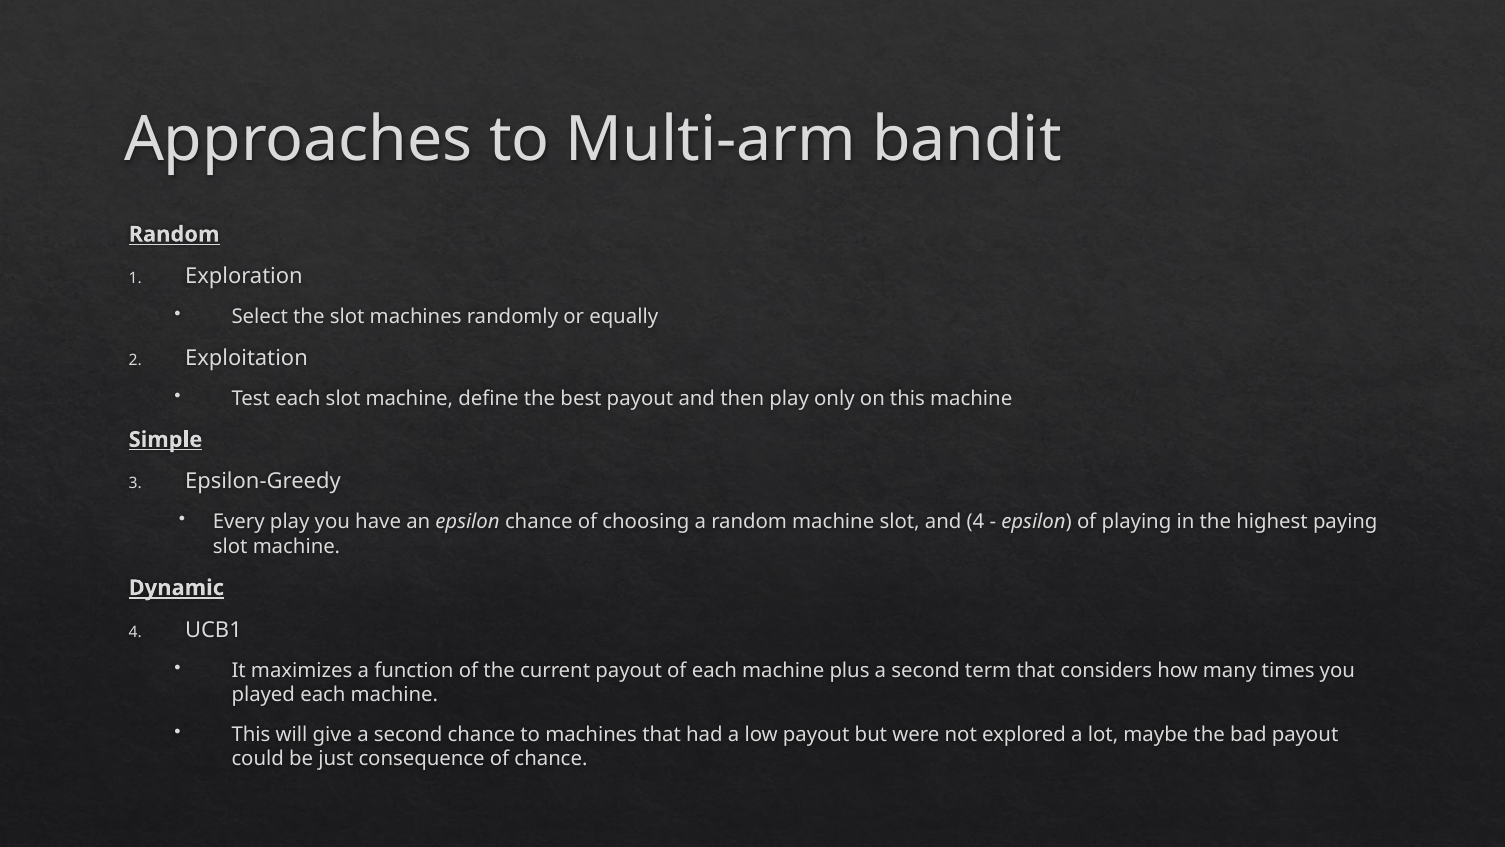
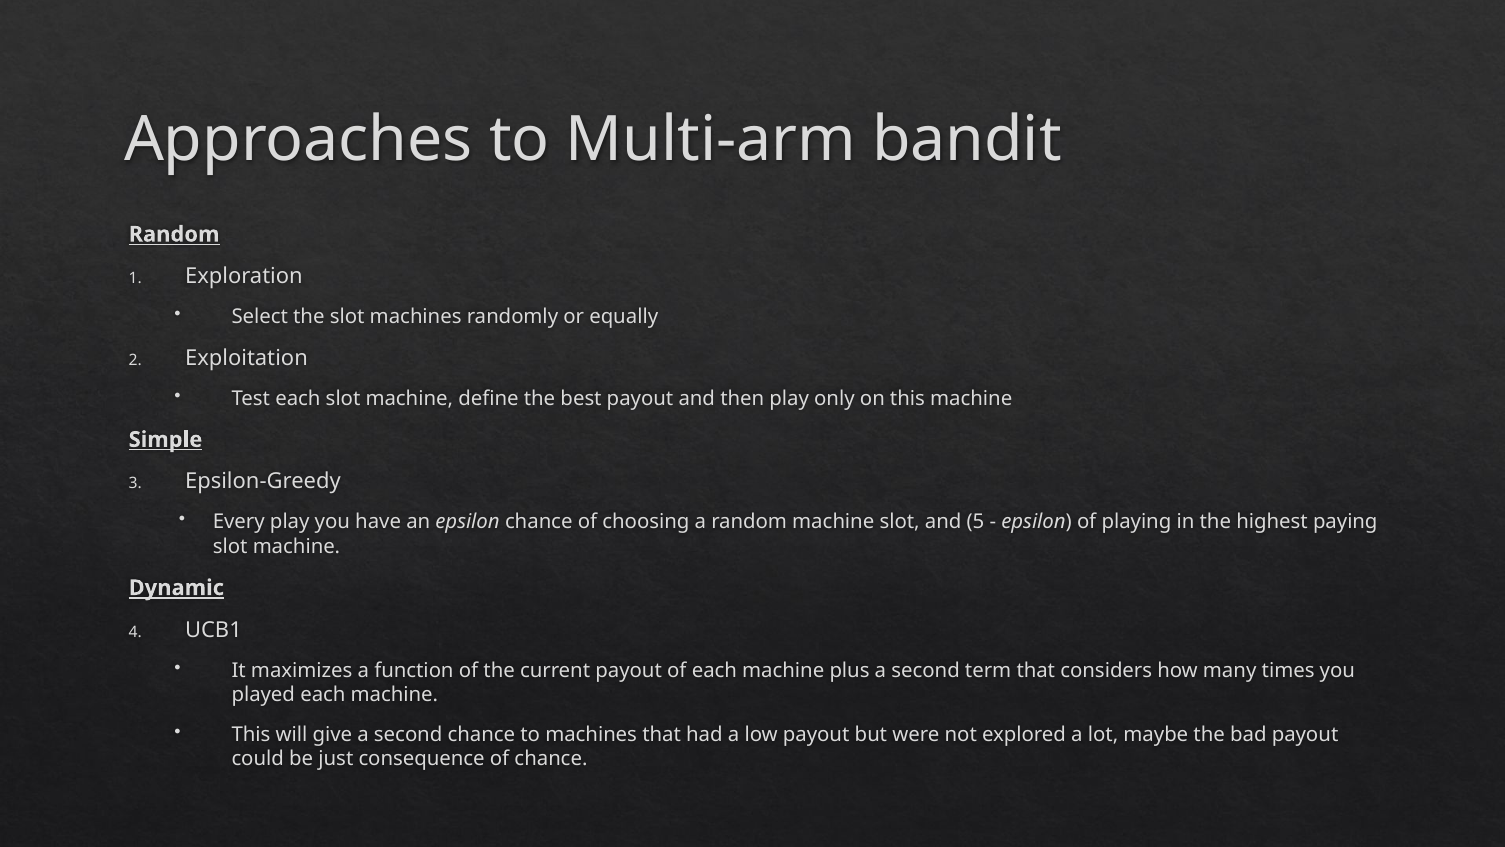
and 4: 4 -> 5
